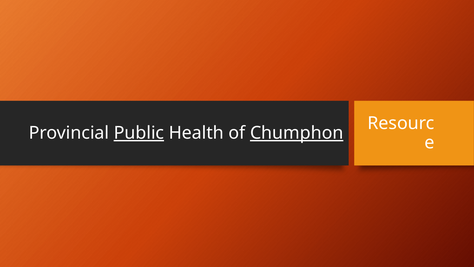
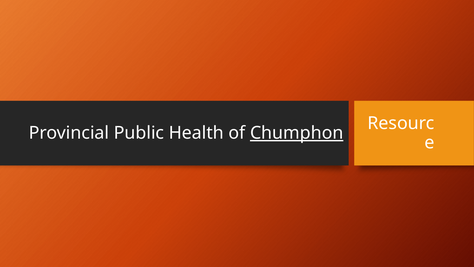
Public underline: present -> none
